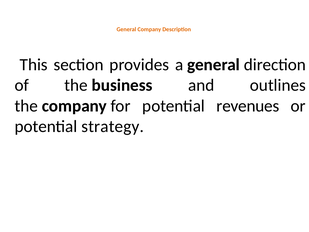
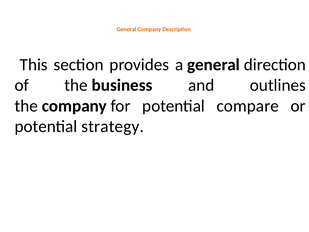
revenues: revenues -> compare
